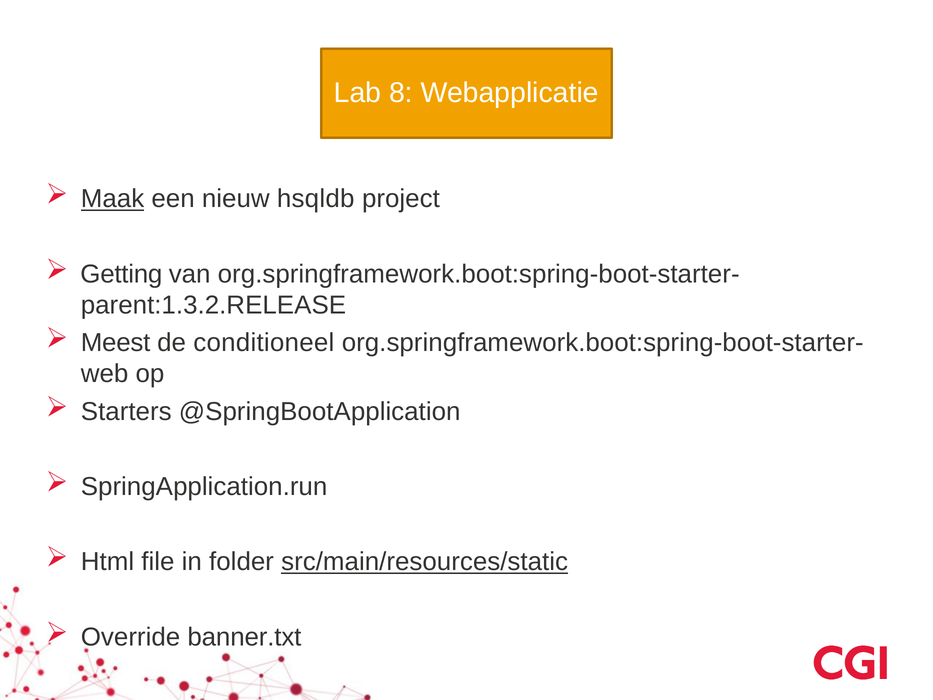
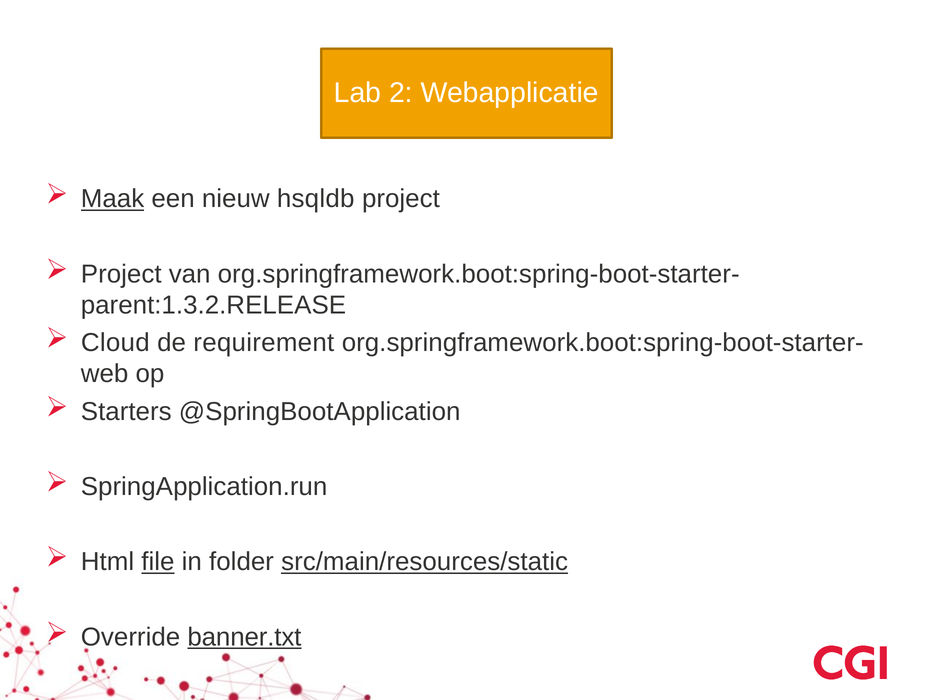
8: 8 -> 2
Getting at (121, 274): Getting -> Project
Meest: Meest -> Cloud
conditioneel: conditioneel -> requirement
file underline: none -> present
banner.txt underline: none -> present
